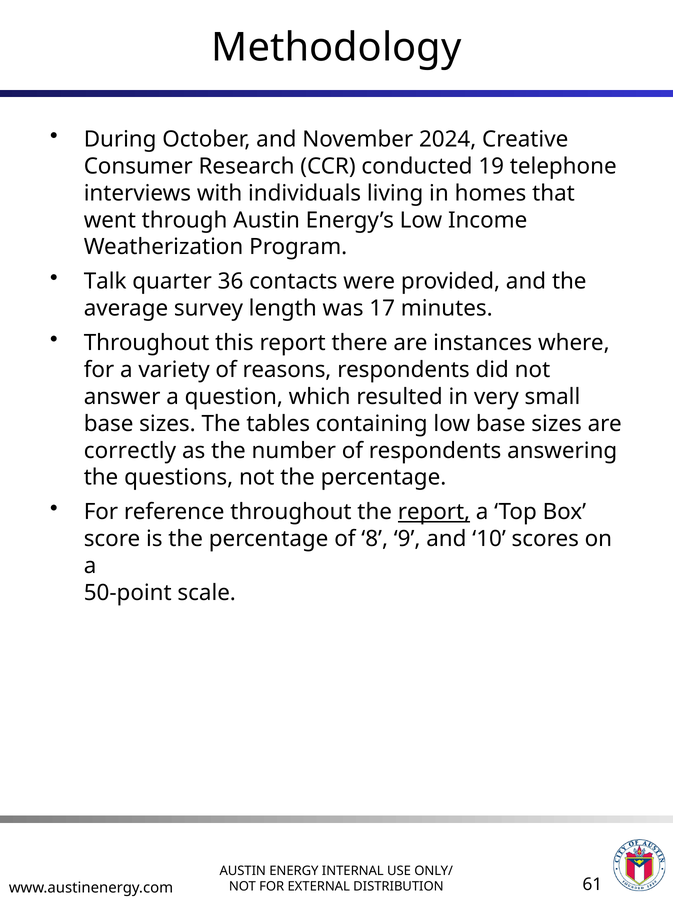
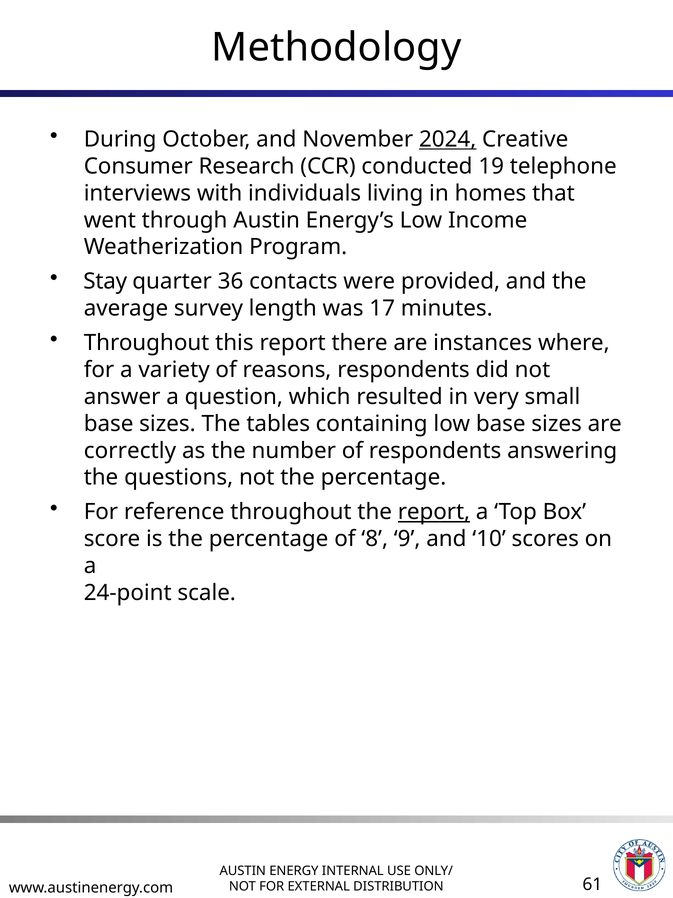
2024 underline: none -> present
Talk: Talk -> Stay
50-point: 50-point -> 24-point
